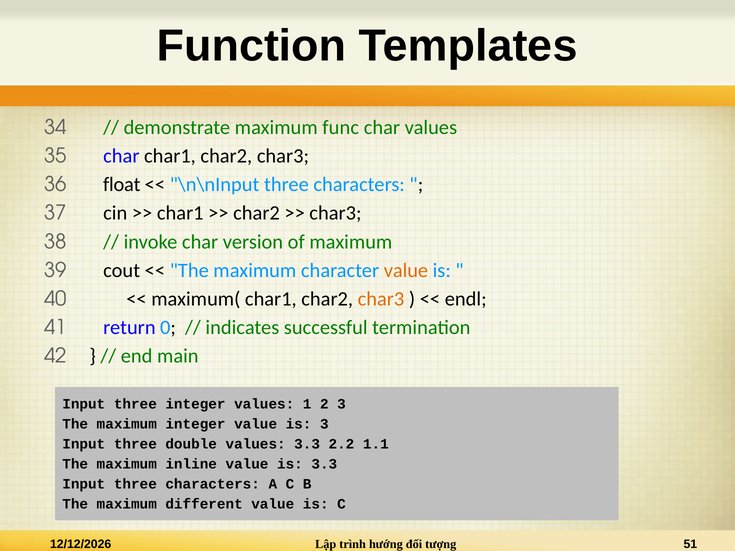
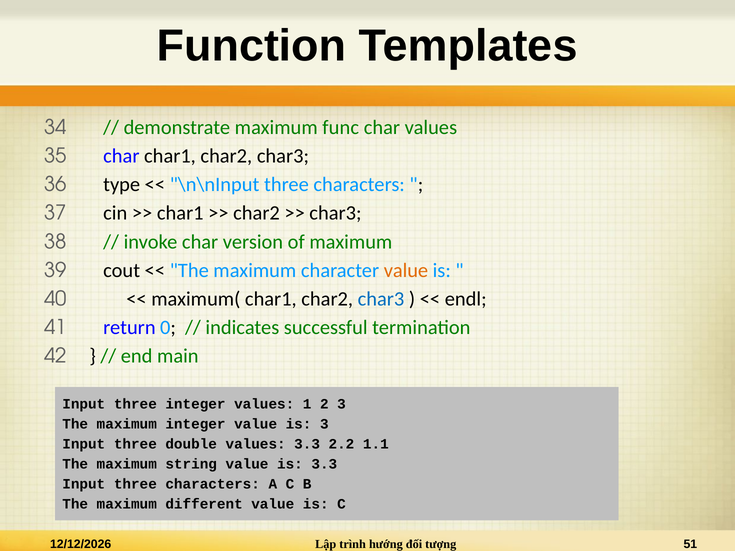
float: float -> type
char3 at (381, 299) colour: orange -> blue
inline: inline -> string
